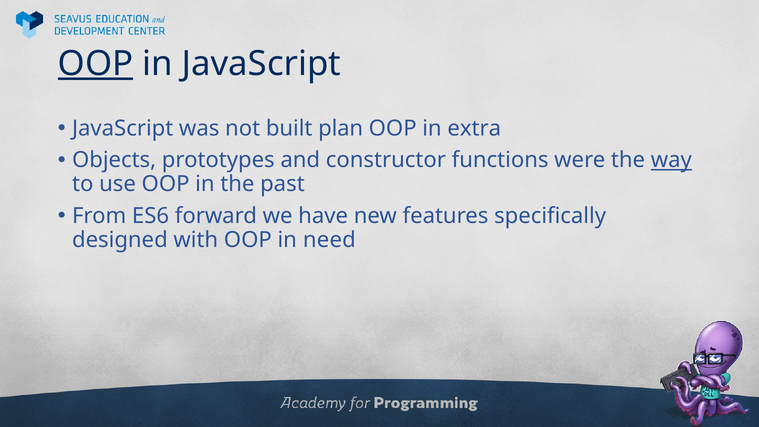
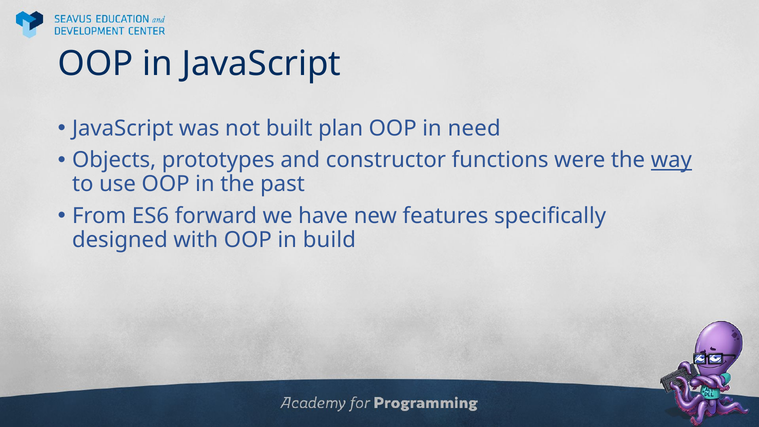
OOP at (96, 64) underline: present -> none
extra: extra -> need
need: need -> build
